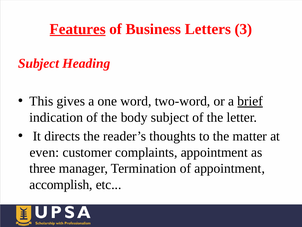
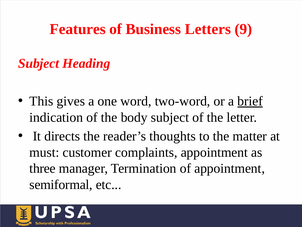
Features underline: present -> none
3: 3 -> 9
even: even -> must
accomplish: accomplish -> semiformal
